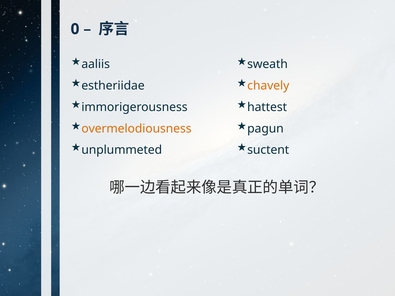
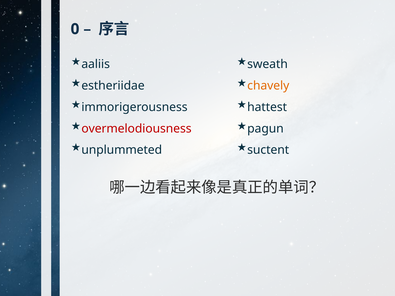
overmelodiousness colour: orange -> red
